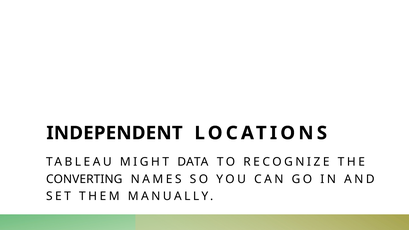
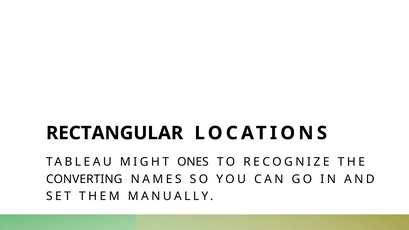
INDEPENDENT: INDEPENDENT -> RECTANGULAR
DATA: DATA -> ONES
